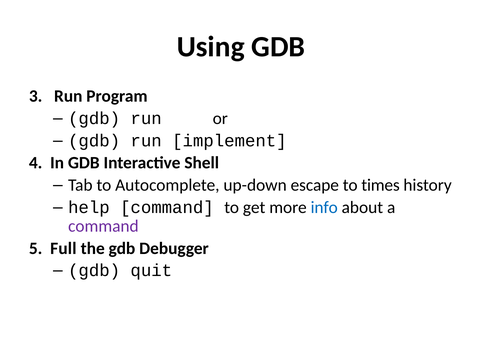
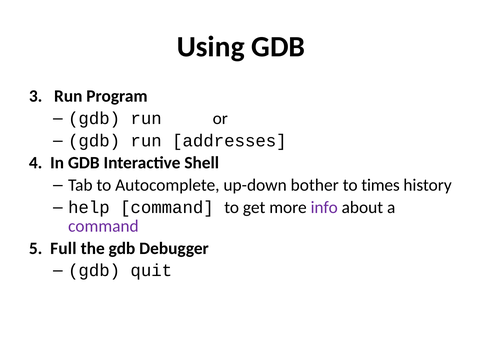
implement: implement -> addresses
escape: escape -> bother
info colour: blue -> purple
